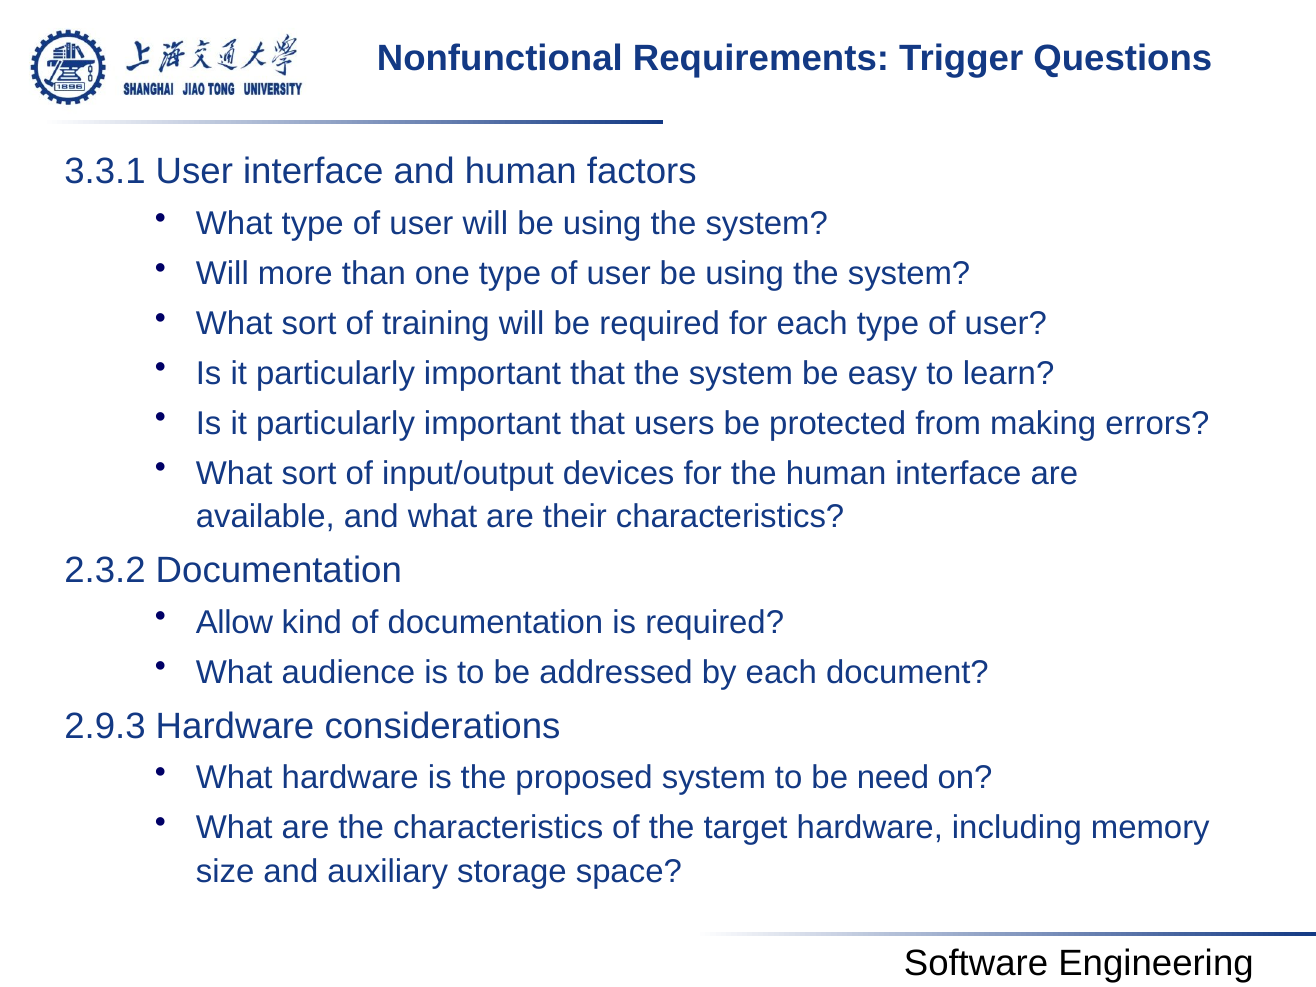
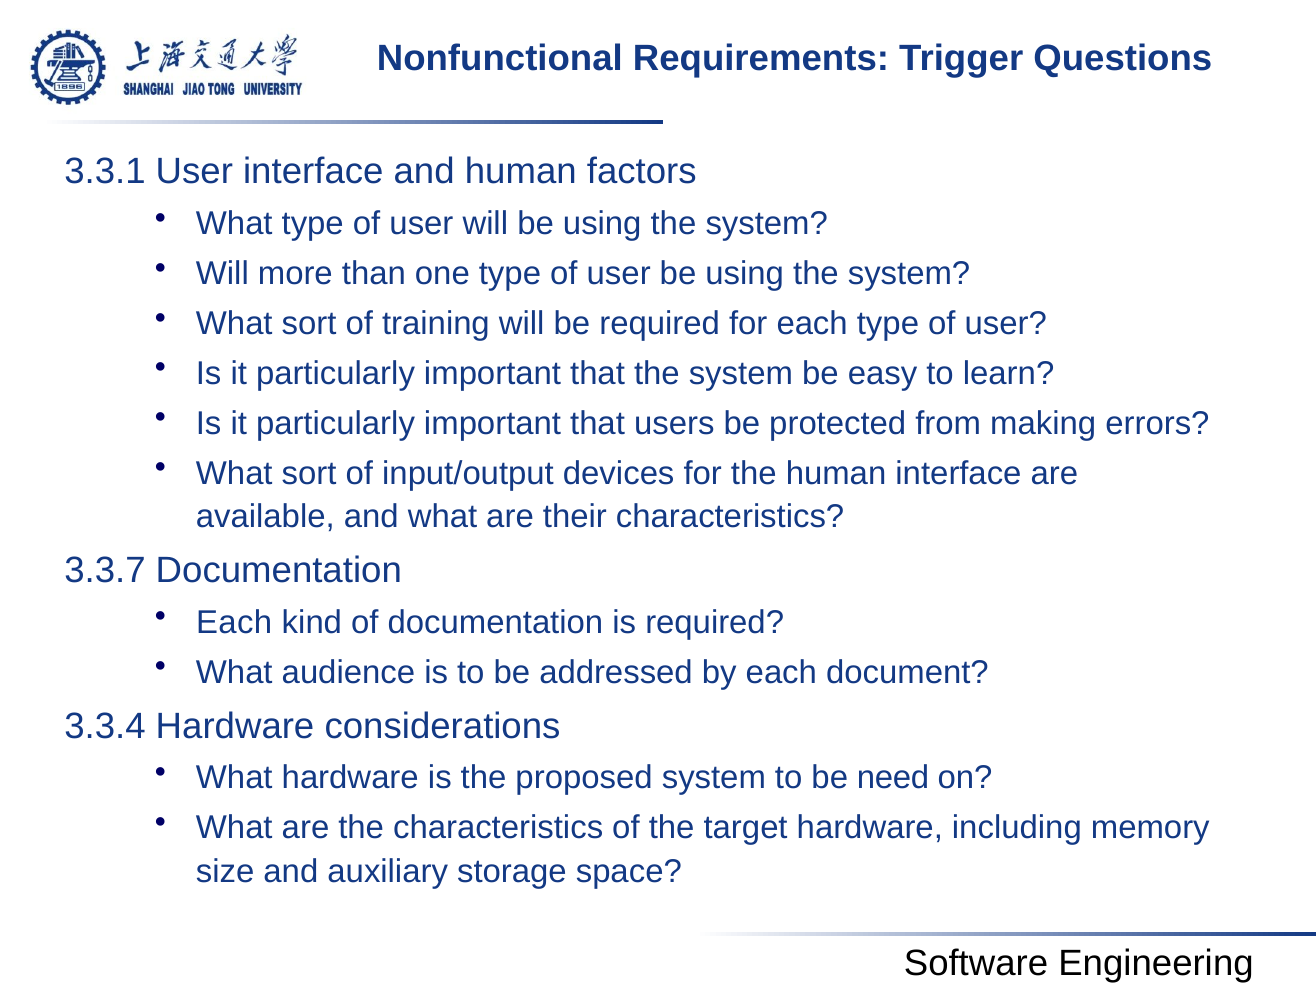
2.3.2: 2.3.2 -> 3.3.7
Allow at (234, 622): Allow -> Each
2.9.3: 2.9.3 -> 3.3.4
